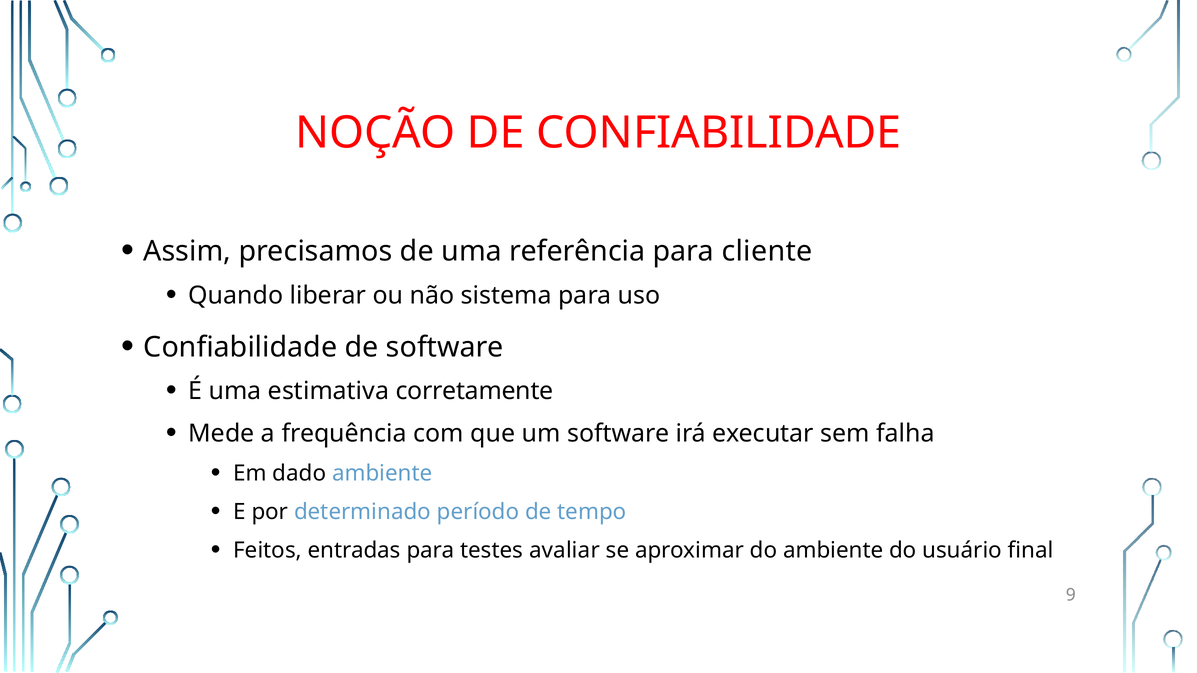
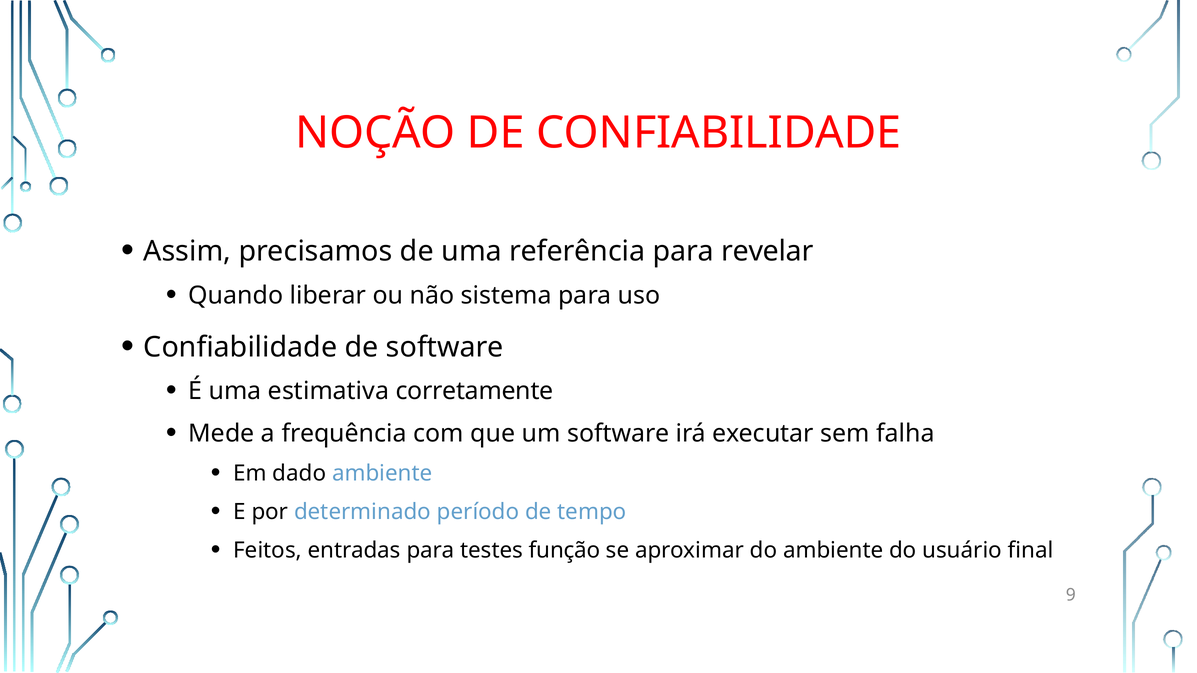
cliente: cliente -> revelar
avaliar: avaliar -> função
